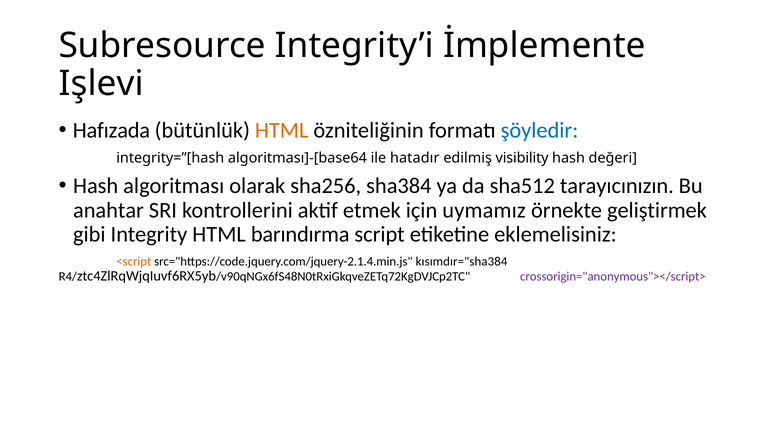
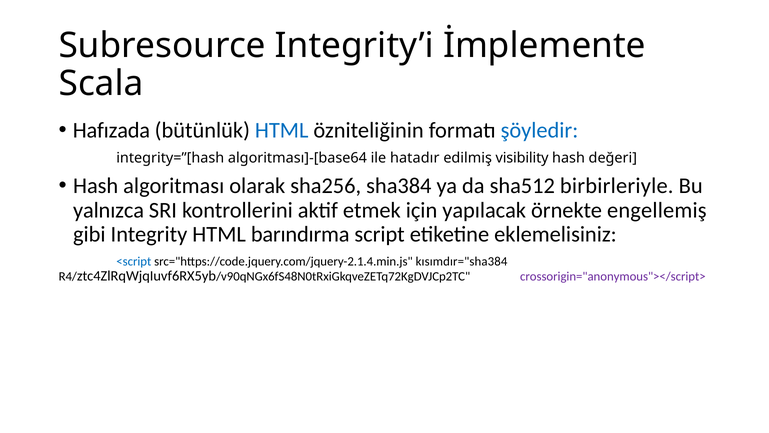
Işlevi: Işlevi -> Scala
HTML at (282, 130) colour: orange -> blue
tarayıcınızın: tarayıcınızın -> birbirleriyle
anahtar: anahtar -> yalnızca
uymamız: uymamız -> yapılacak
geliştirmek: geliştirmek -> engellemiş
<script colour: orange -> blue
